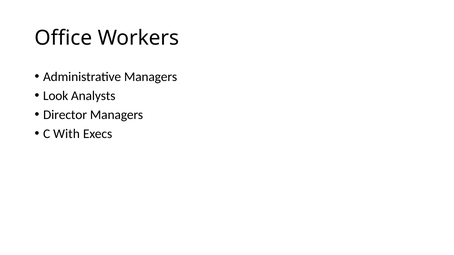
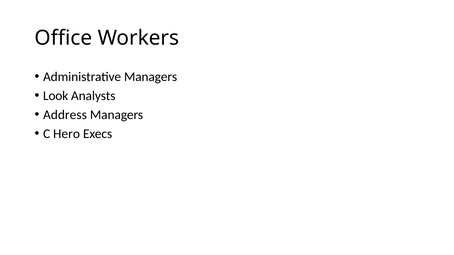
Director: Director -> Address
With: With -> Hero
